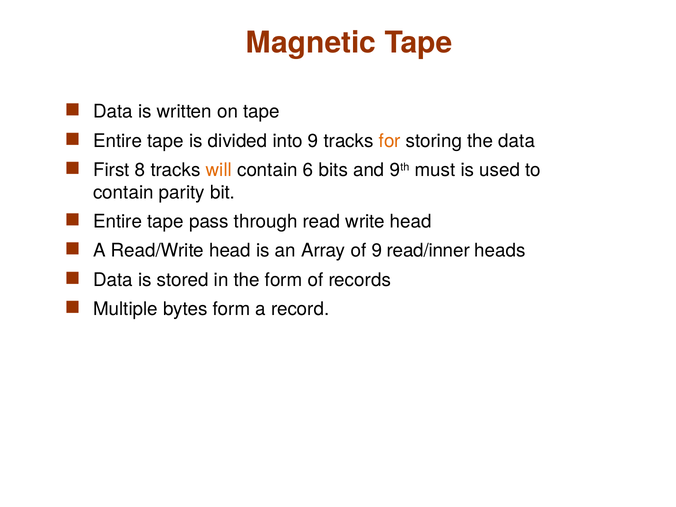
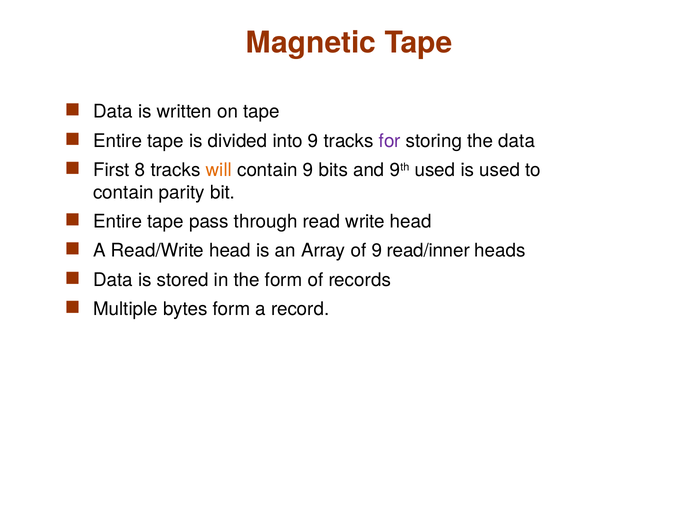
for colour: orange -> purple
contain 6: 6 -> 9
9th must: must -> used
